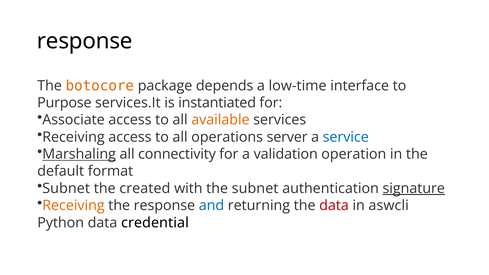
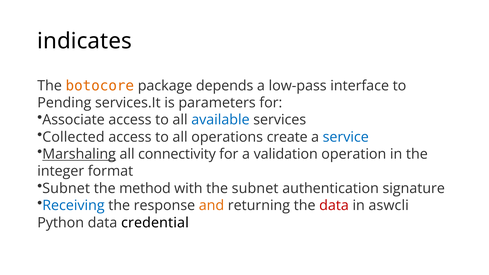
response at (85, 41): response -> indicates
low-time: low-time -> low-pass
Purpose: Purpose -> Pending
instantiated: instantiated -> parameters
available colour: orange -> blue
Receiving at (73, 137): Receiving -> Collected
server: server -> create
default: default -> integer
created: created -> method
signature underline: present -> none
Receiving at (73, 206) colour: orange -> blue
and colour: blue -> orange
